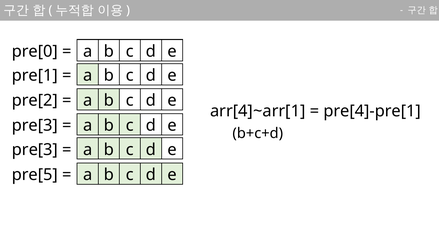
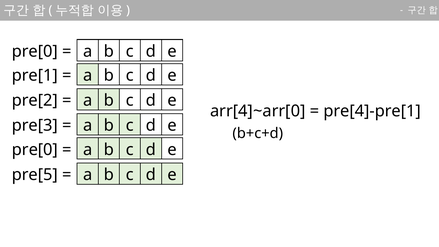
arr[4]~arr[1: arr[4]~arr[1 -> arr[4]~arr[0
pre[3 at (35, 150): pre[3 -> pre[0
